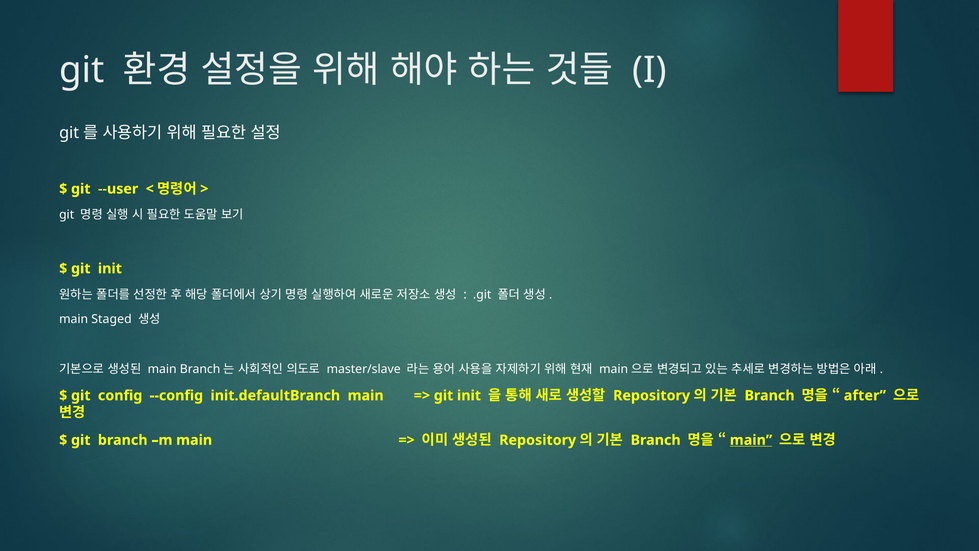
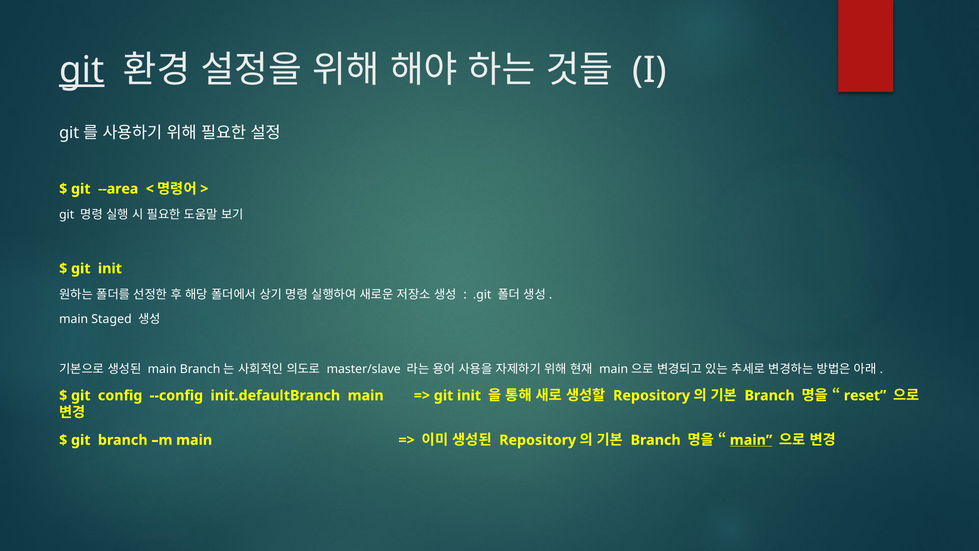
git at (82, 70) underline: none -> present
--user: --user -> --area
after: after -> reset
